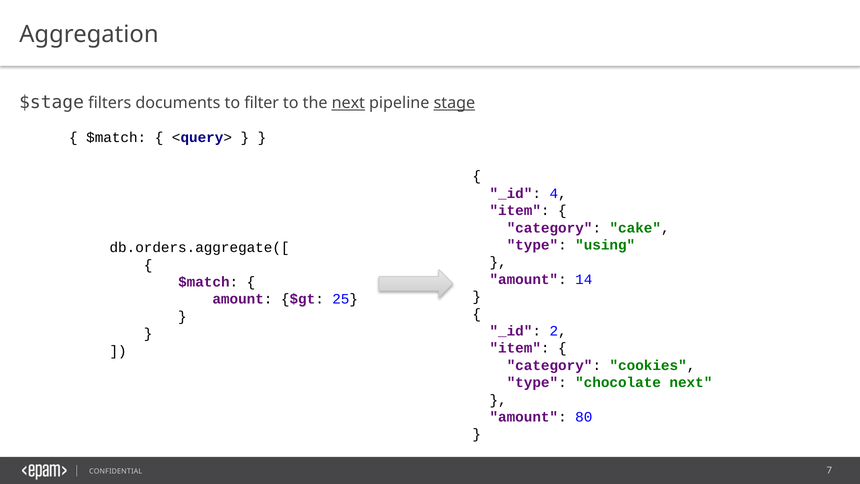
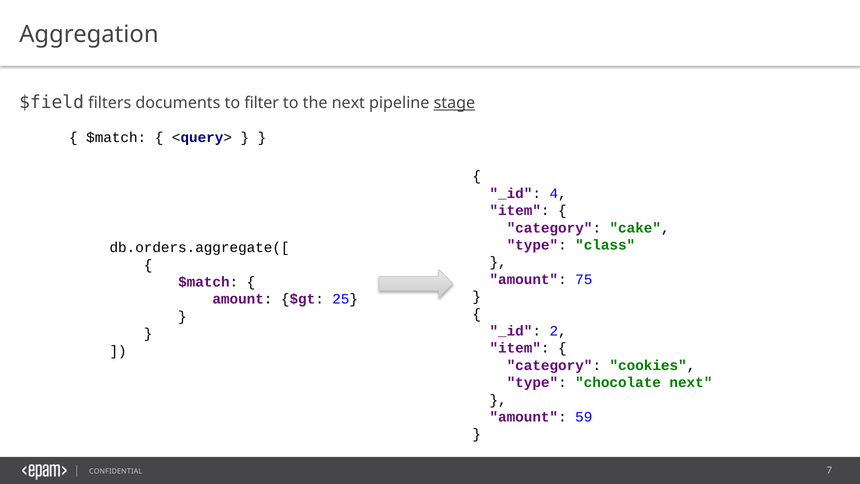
$stage: $stage -> $field
next at (348, 103) underline: present -> none
using: using -> class
14: 14 -> 75
80: 80 -> 59
